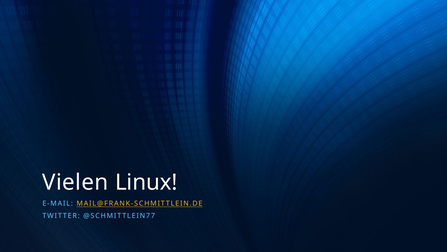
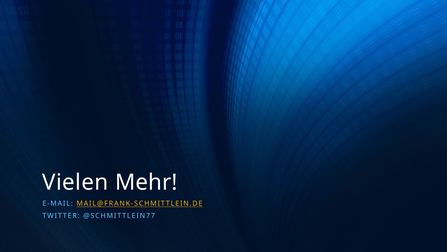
Linux: Linux -> Mehr
